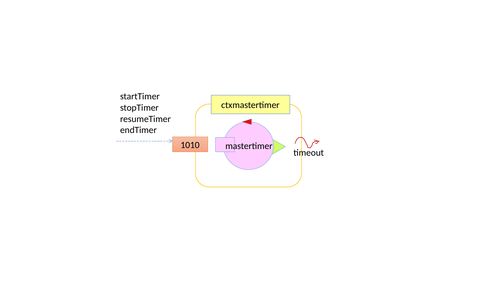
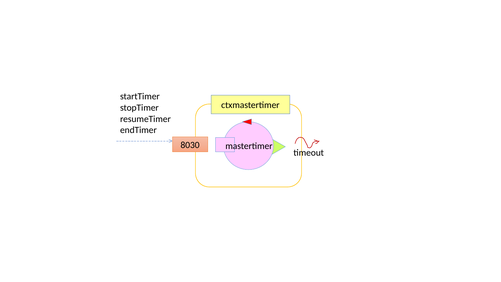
1010: 1010 -> 8030
